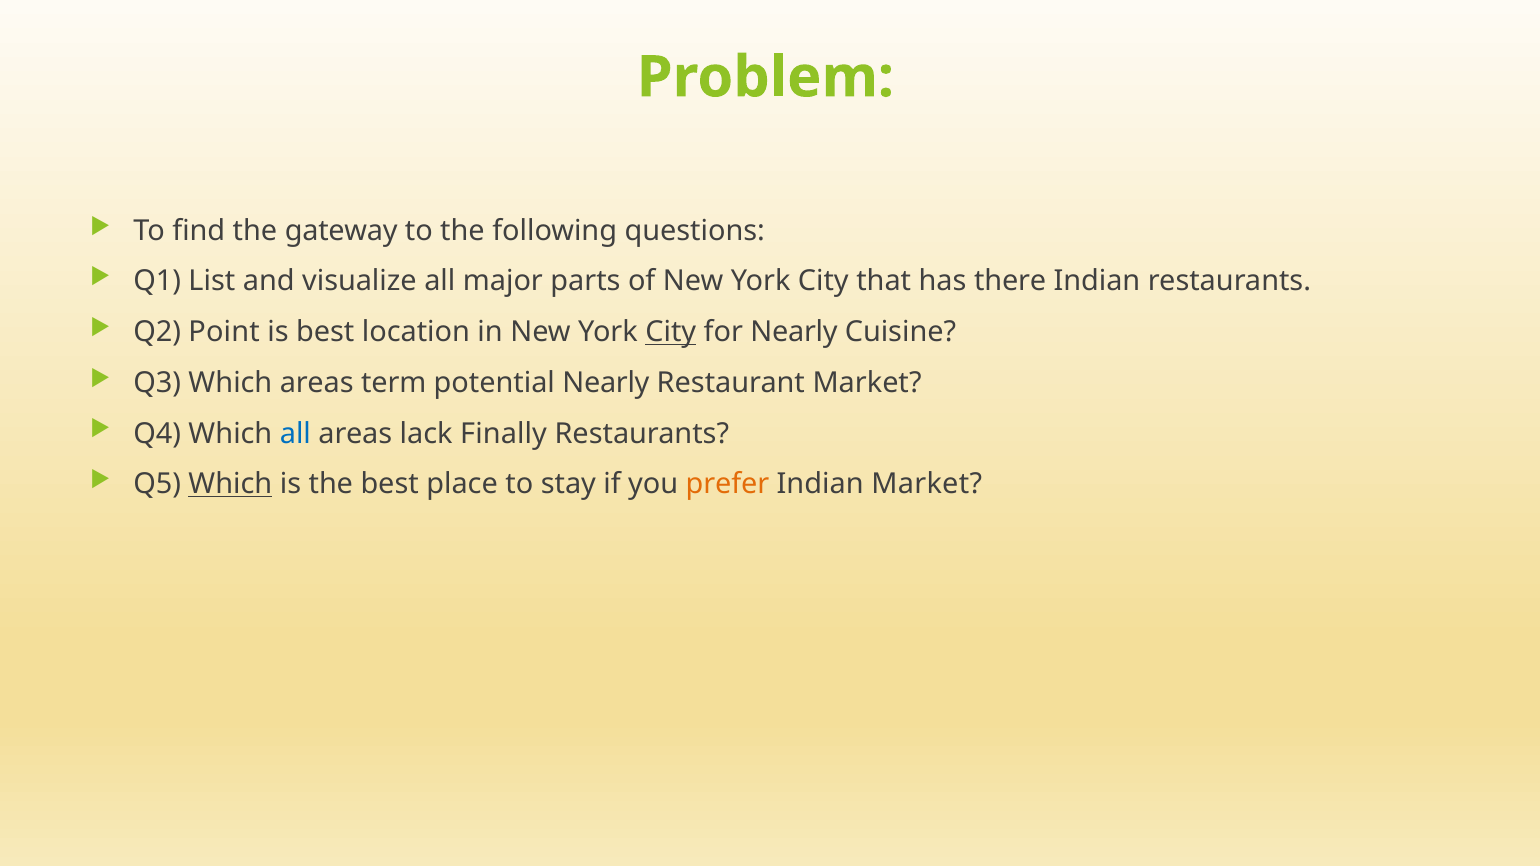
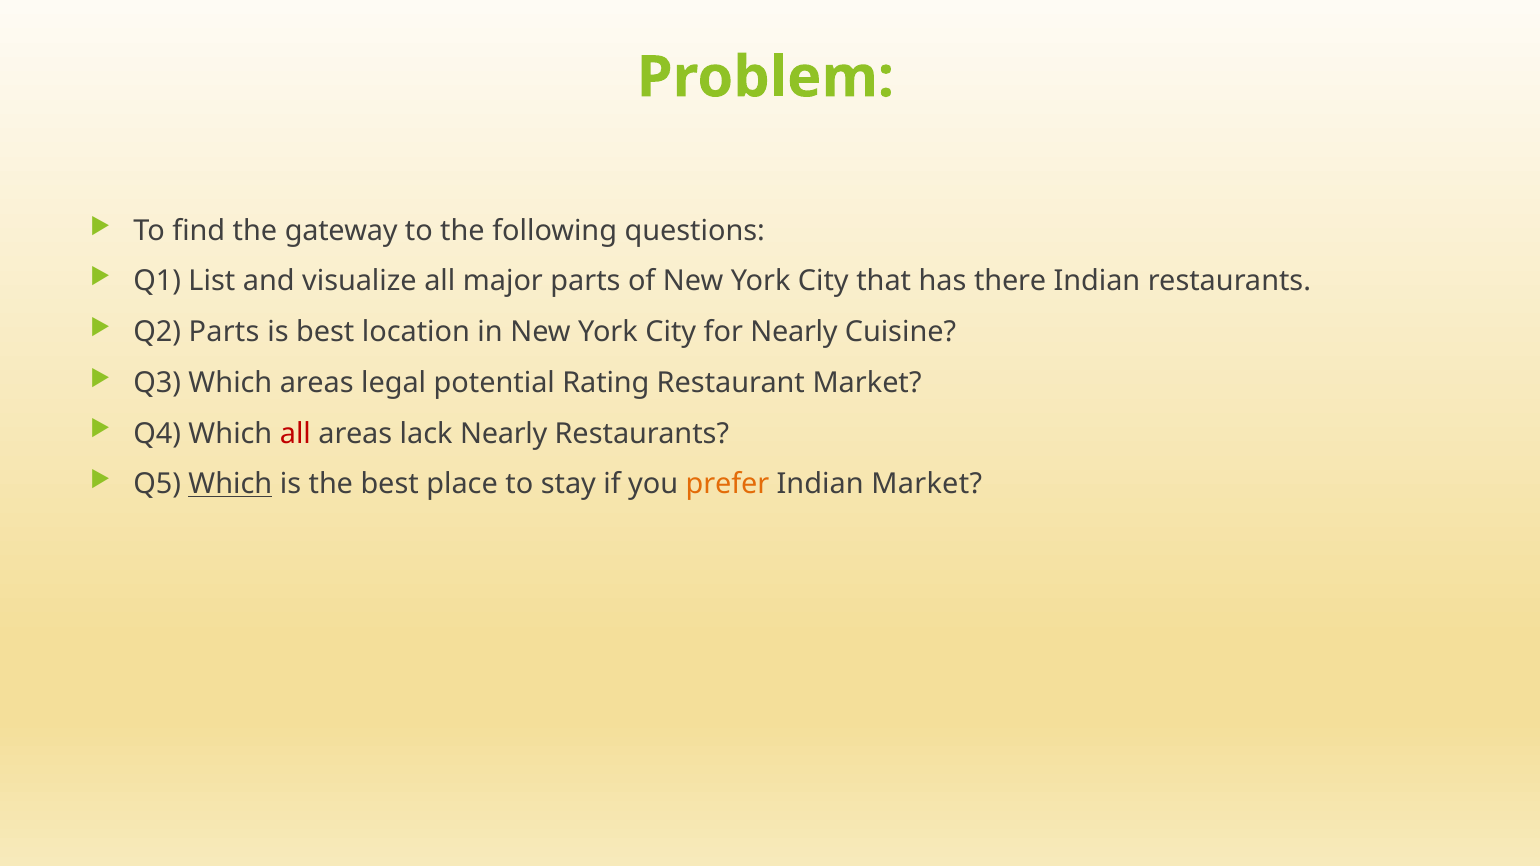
Q2 Point: Point -> Parts
City at (671, 332) underline: present -> none
term: term -> legal
potential Nearly: Nearly -> Rating
all at (295, 434) colour: blue -> red
lack Finally: Finally -> Nearly
